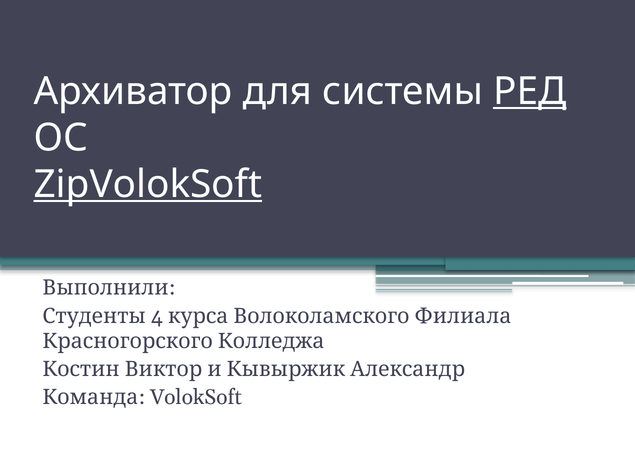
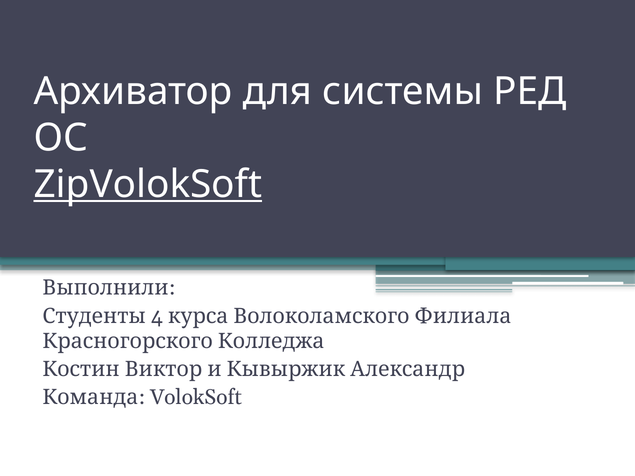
РЕД underline: present -> none
